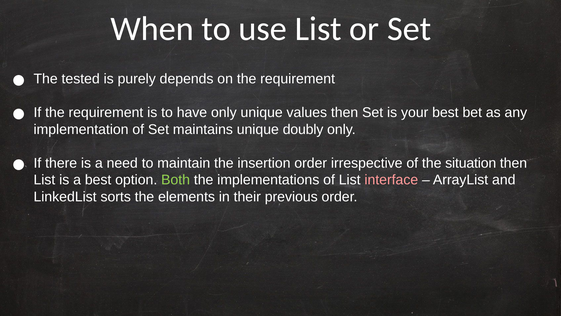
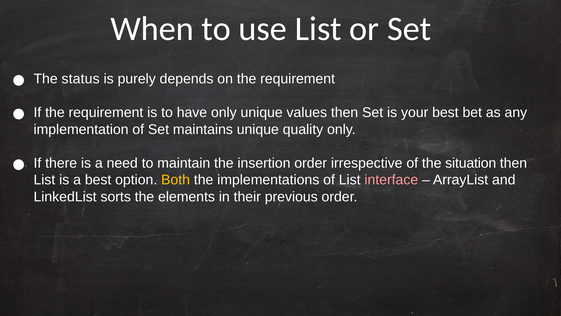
tested: tested -> status
doubly: doubly -> quality
Both colour: light green -> yellow
